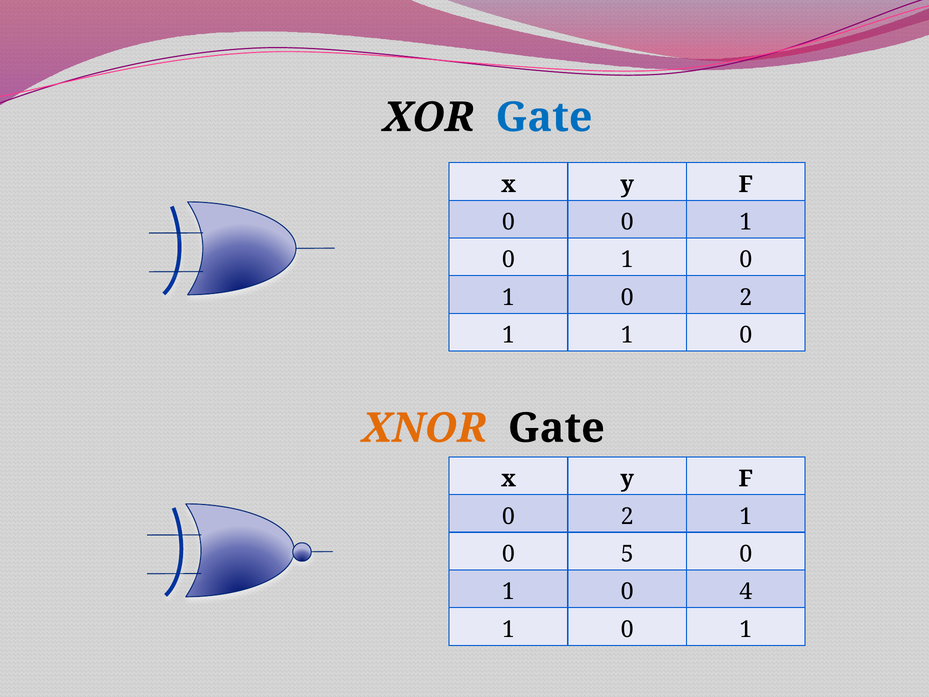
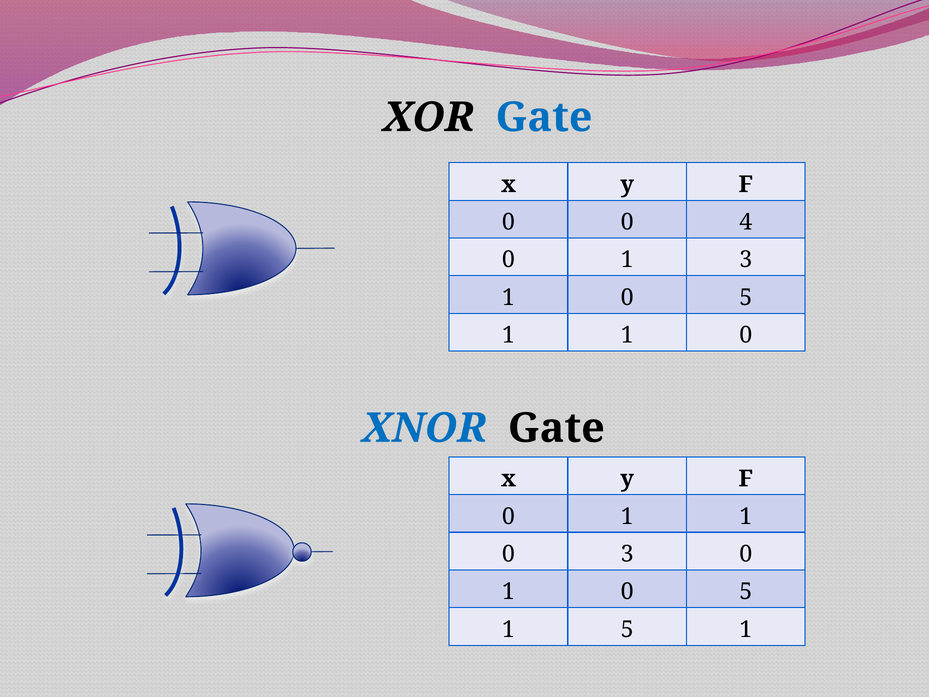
0 0 1: 1 -> 4
0 at (746, 260): 0 -> 3
2 at (746, 297): 2 -> 5
XNOR colour: orange -> blue
2 at (627, 516): 2 -> 1
0 5: 5 -> 3
4 at (746, 592): 4 -> 5
0 at (627, 629): 0 -> 5
